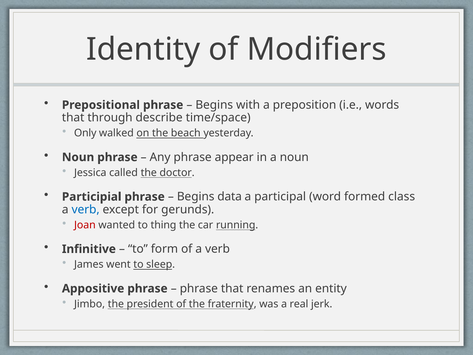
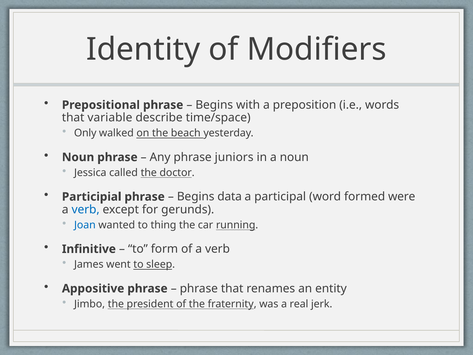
through: through -> variable
appear: appear -> juniors
class: class -> were
Joan colour: red -> blue
